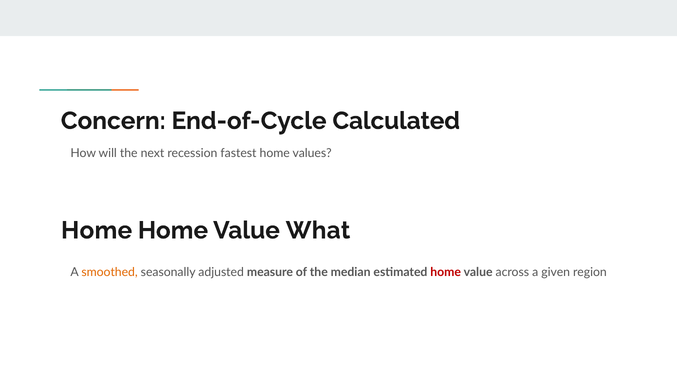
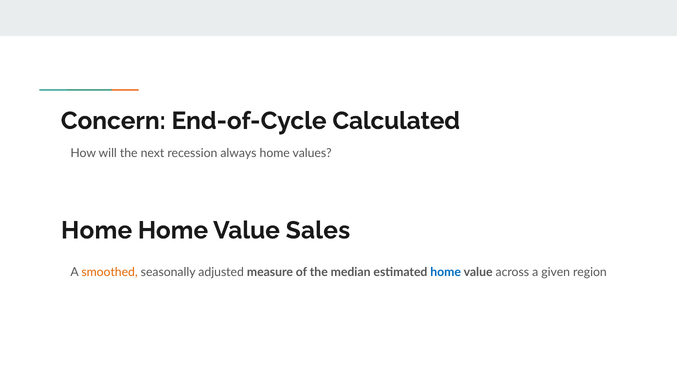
fastest: fastest -> always
What: What -> Sales
home at (446, 272) colour: red -> blue
